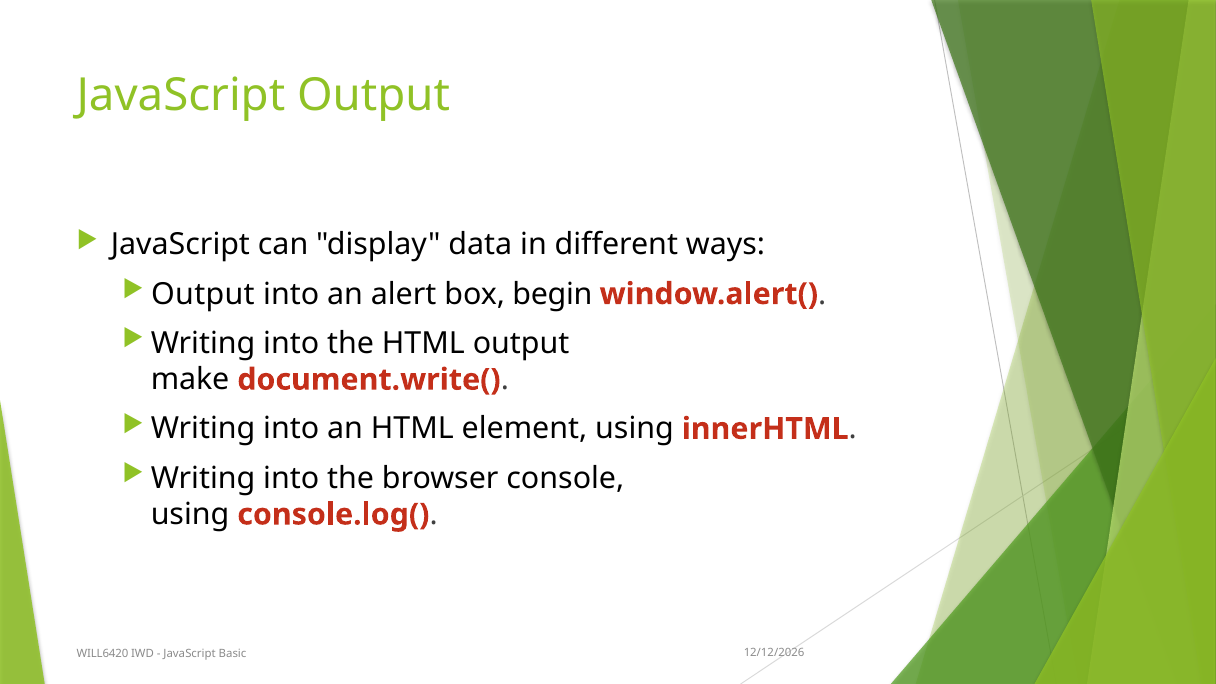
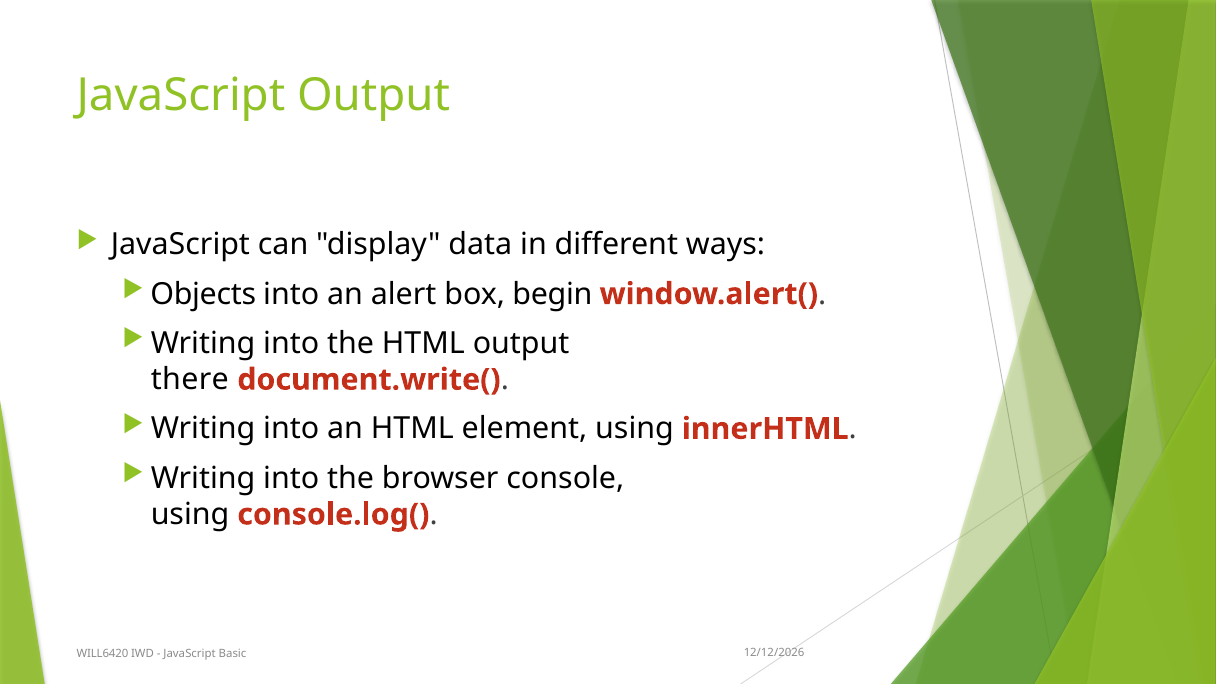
Output at (203, 294): Output -> Objects
make: make -> there
